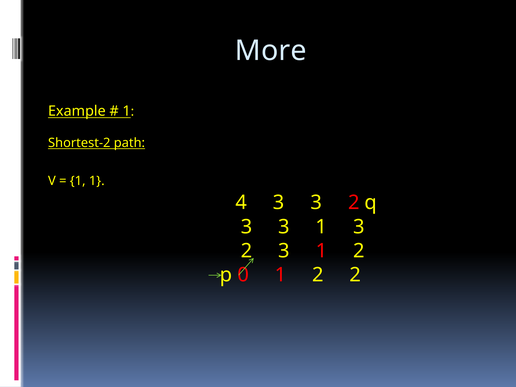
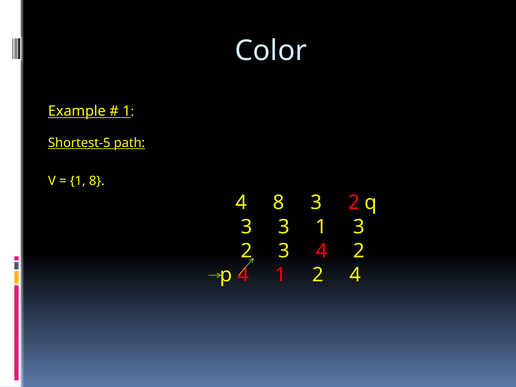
More: More -> Color
Shortest-2: Shortest-2 -> Shortest-5
1 1: 1 -> 8
4 3: 3 -> 8
2 3 1: 1 -> 4
p 0: 0 -> 4
2 2: 2 -> 4
